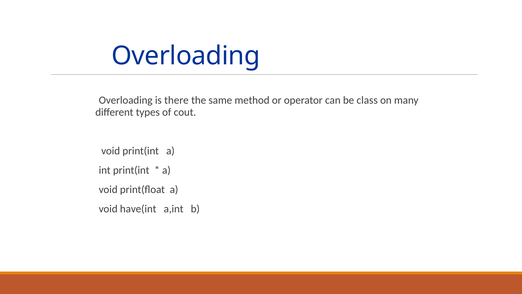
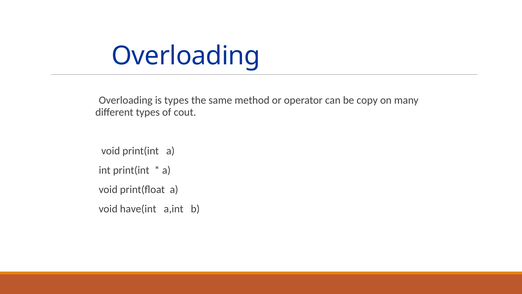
is there: there -> types
class: class -> copy
